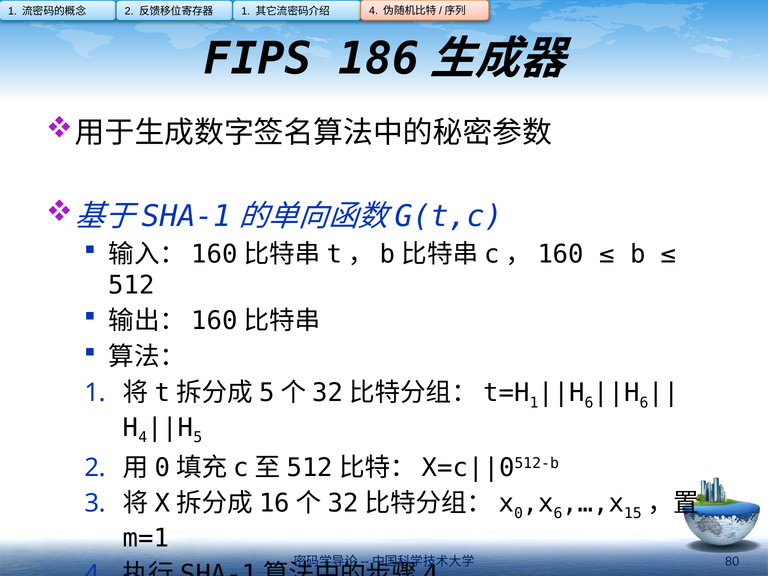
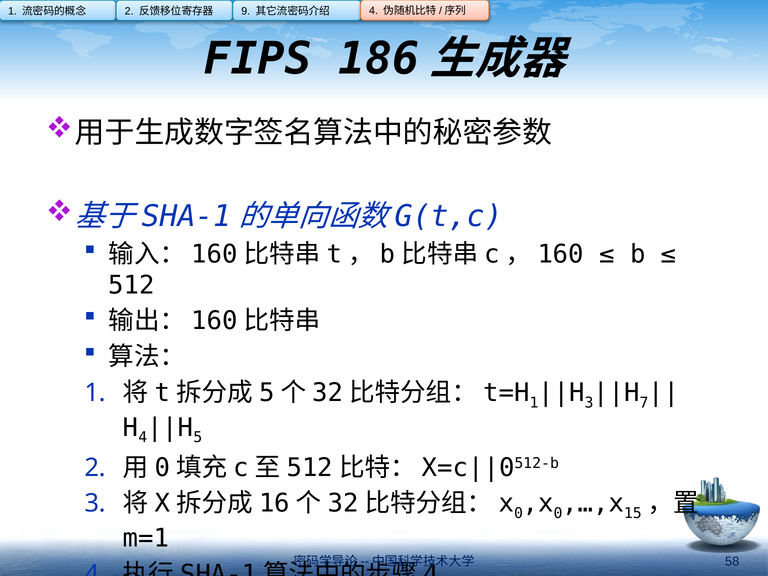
1 at (246, 11): 1 -> 9
6 at (589, 403): 6 -> 3
6 at (644, 403): 6 -> 7
6 at (558, 513): 6 -> 0
80: 80 -> 58
